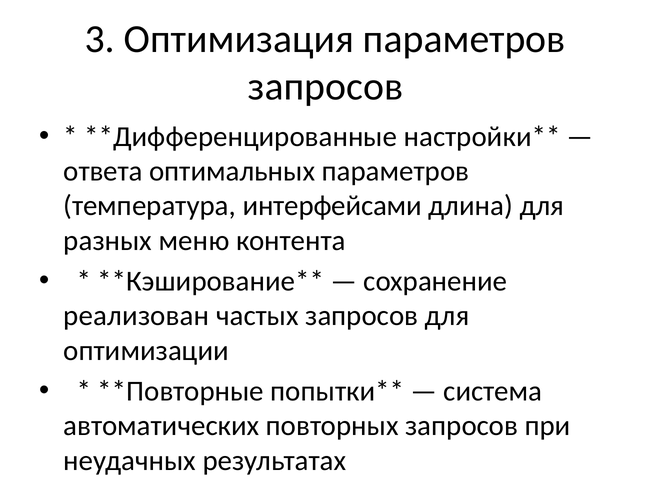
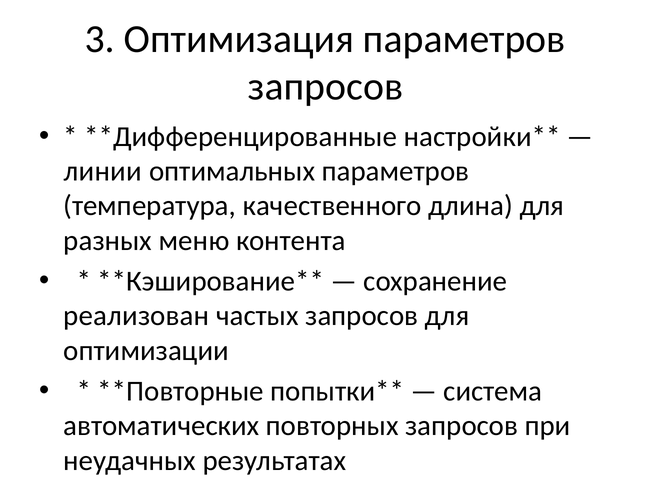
ответа: ответа -> линии
интерфейсами: интерфейсами -> качественного
